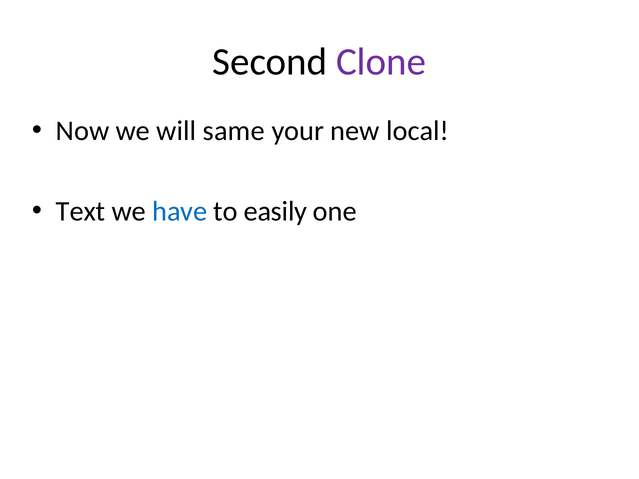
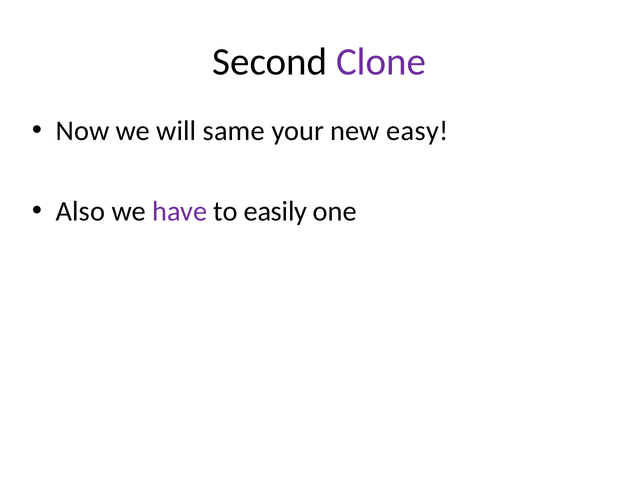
local: local -> easy
Text: Text -> Also
have colour: blue -> purple
